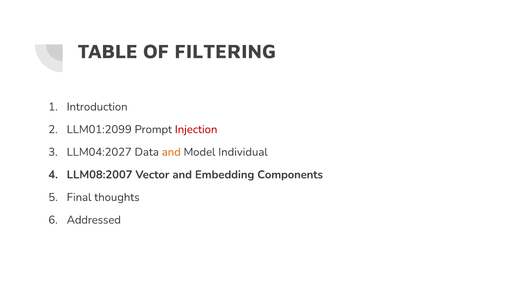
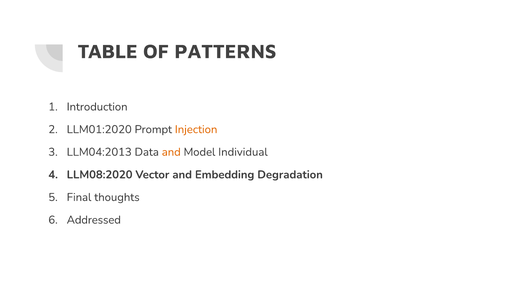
FILTERING: FILTERING -> PATTERNS
LLM01:2099: LLM01:2099 -> LLM01:2020
Injection colour: red -> orange
LLM04:2027: LLM04:2027 -> LLM04:2013
LLM08:2007: LLM08:2007 -> LLM08:2020
Components: Components -> Degradation
